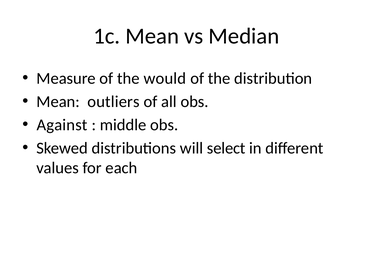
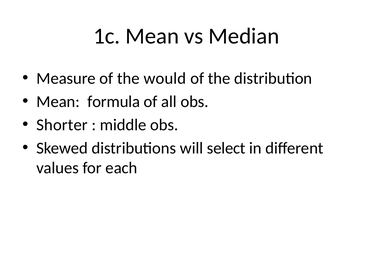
outliers: outliers -> formula
Against: Against -> Shorter
